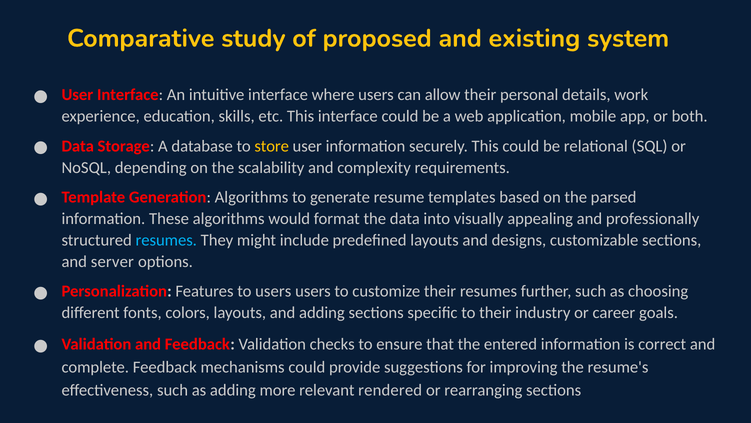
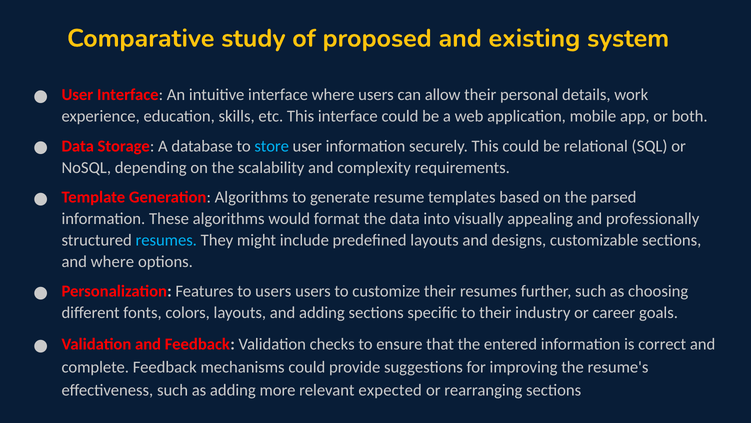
store colour: yellow -> light blue
and server: server -> where
rendered: rendered -> expected
